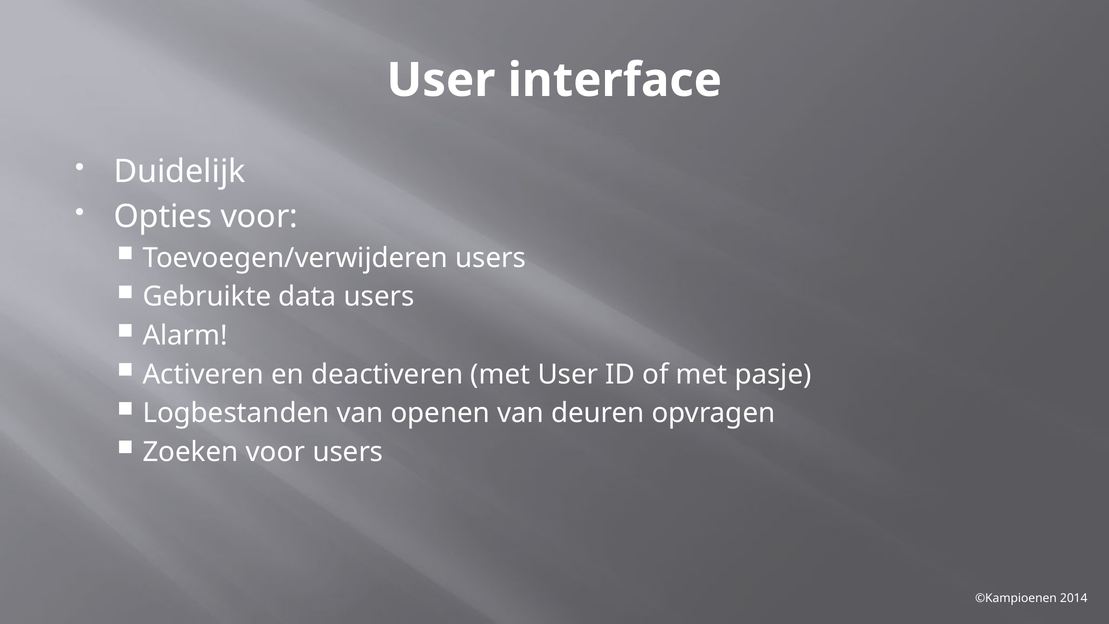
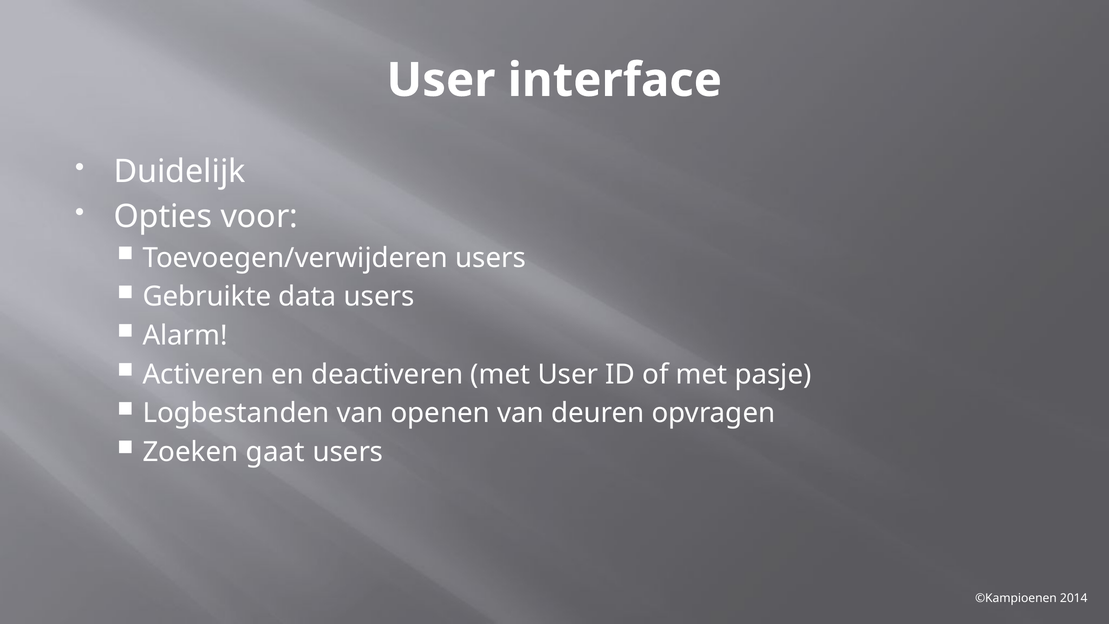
Zoeken voor: voor -> gaat
